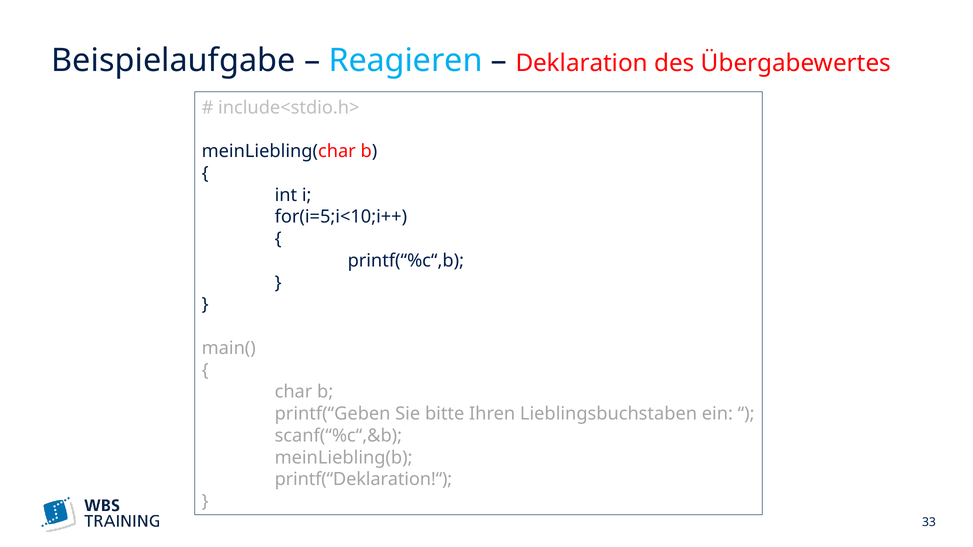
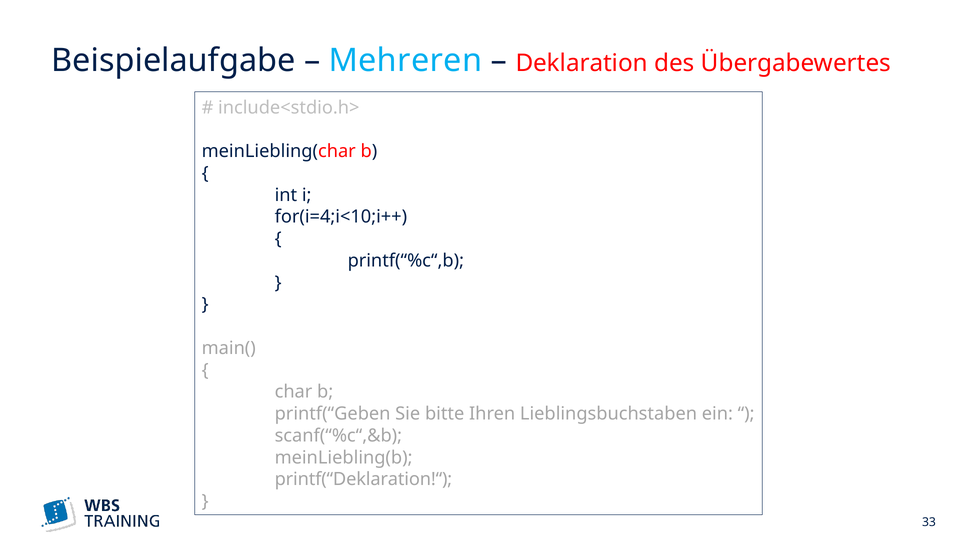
Reagieren: Reagieren -> Mehreren
for(i=5;i<10;i++: for(i=5;i<10;i++ -> for(i=4;i<10;i++
